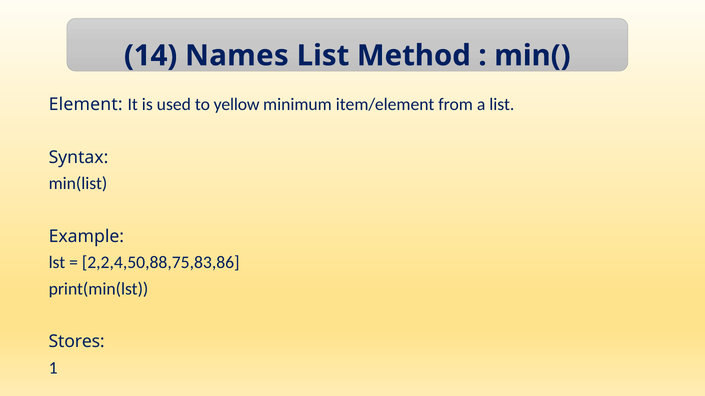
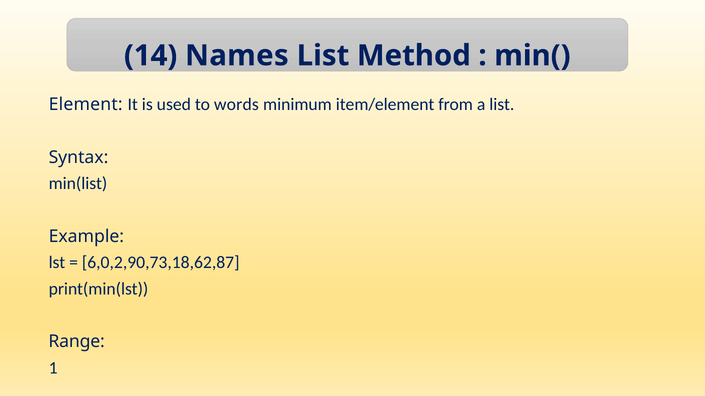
yellow: yellow -> words
2,2,4,50,88,75,83,86: 2,2,4,50,88,75,83,86 -> 6,0,2,90,73,18,62,87
Stores: Stores -> Range
